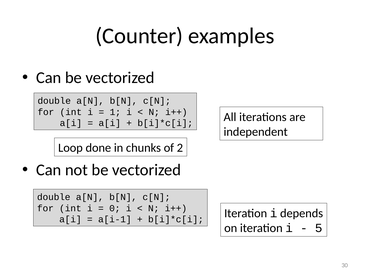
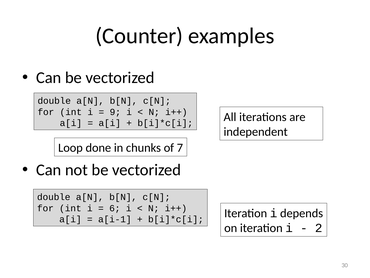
1: 1 -> 9
2: 2 -> 7
0: 0 -> 6
5: 5 -> 2
